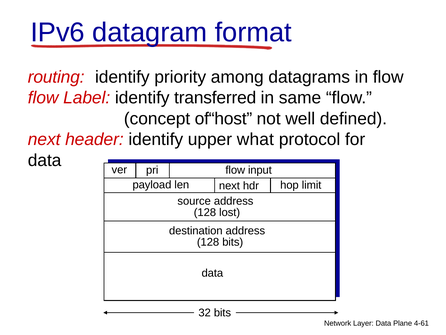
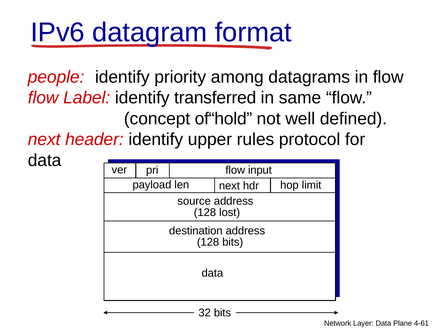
routing: routing -> people
of“host: of“host -> of“hold
what: what -> rules
